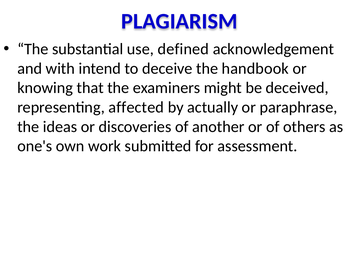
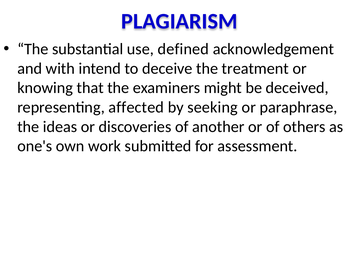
handbook: handbook -> treatment
actually: actually -> seeking
